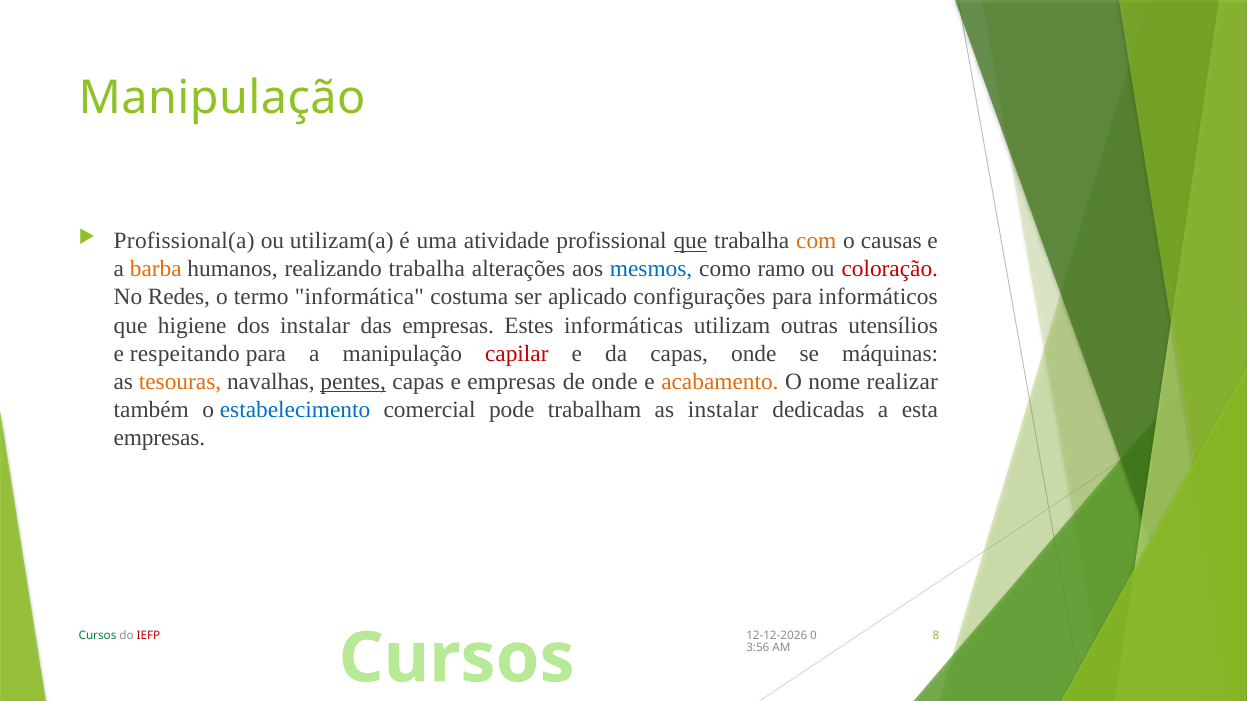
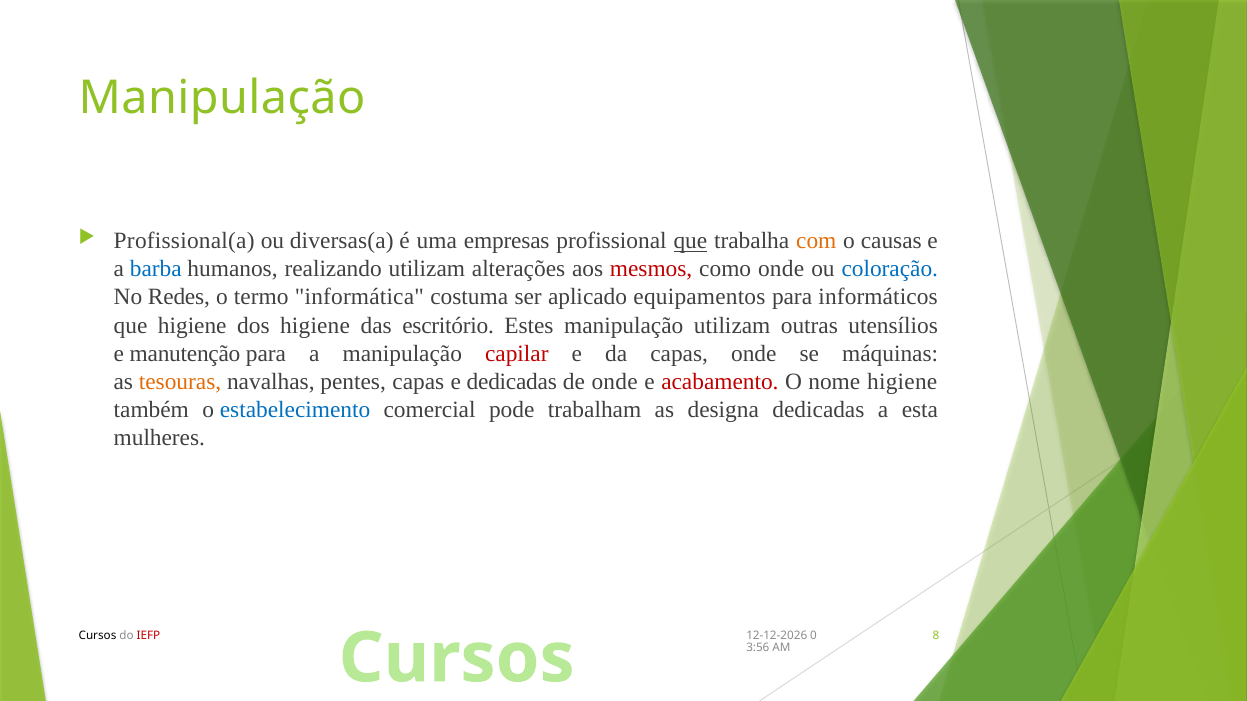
utilizam(a: utilizam(a -> diversas(a
atividade: atividade -> empresas
barba colour: orange -> blue
realizando trabalha: trabalha -> utilizam
mesmos colour: blue -> red
como ramo: ramo -> onde
coloração colour: red -> blue
configurações: configurações -> equipamentos
dos instalar: instalar -> higiene
das empresas: empresas -> escritório
Estes informáticas: informáticas -> manipulação
respeitando: respeitando -> manutenção
pentes underline: present -> none
e empresas: empresas -> dedicadas
acabamento colour: orange -> red
nome realizar: realizar -> higiene
as instalar: instalar -> designa
empresas at (159, 438): empresas -> mulheres
Cursos at (97, 636) colour: green -> black
